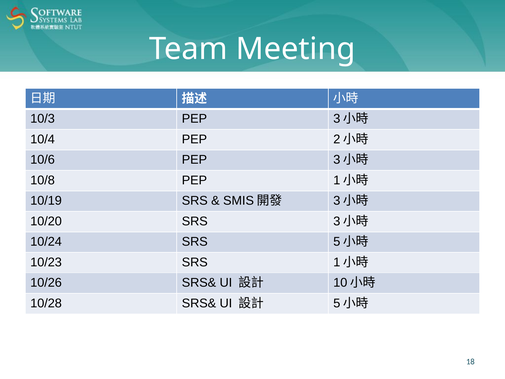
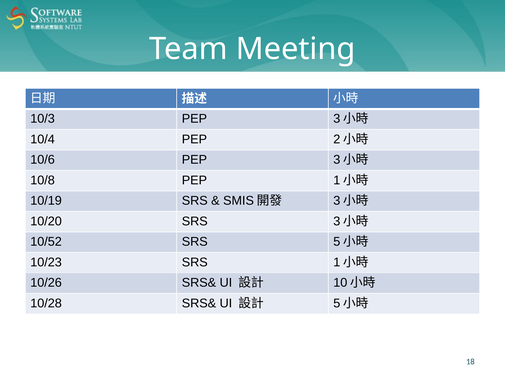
10/24: 10/24 -> 10/52
